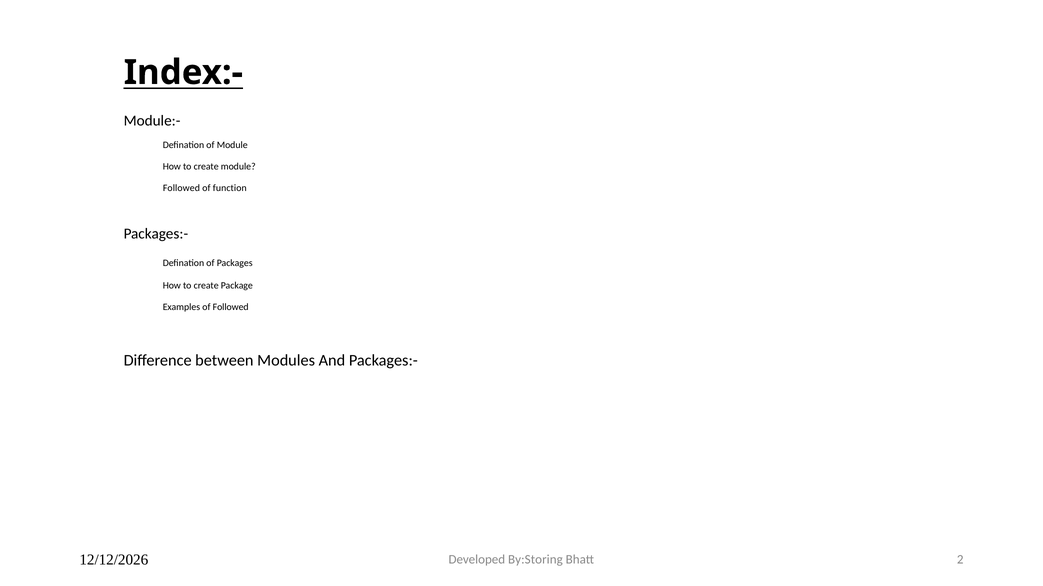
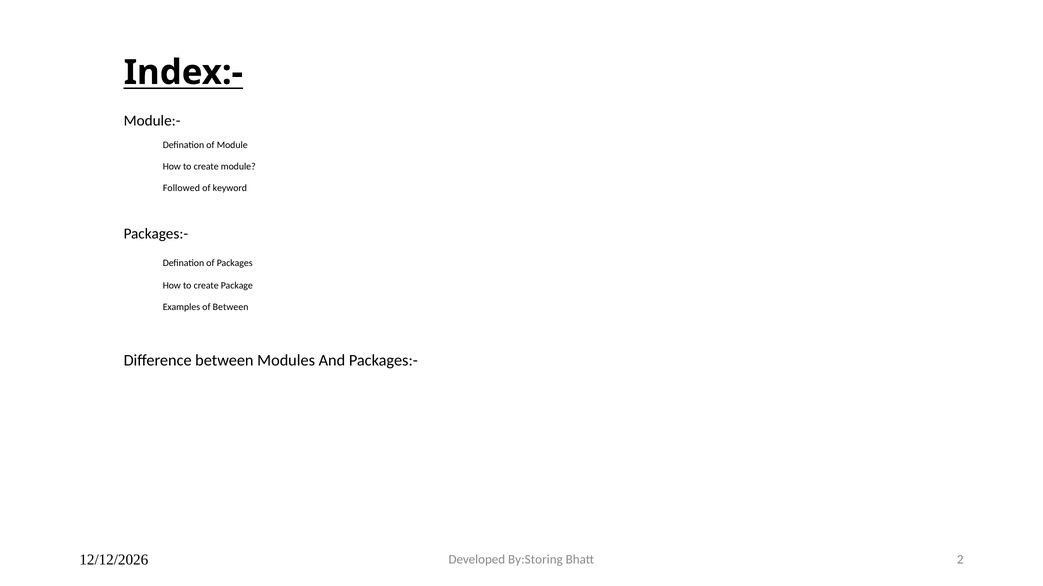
function: function -> keyword
of Followed: Followed -> Between
